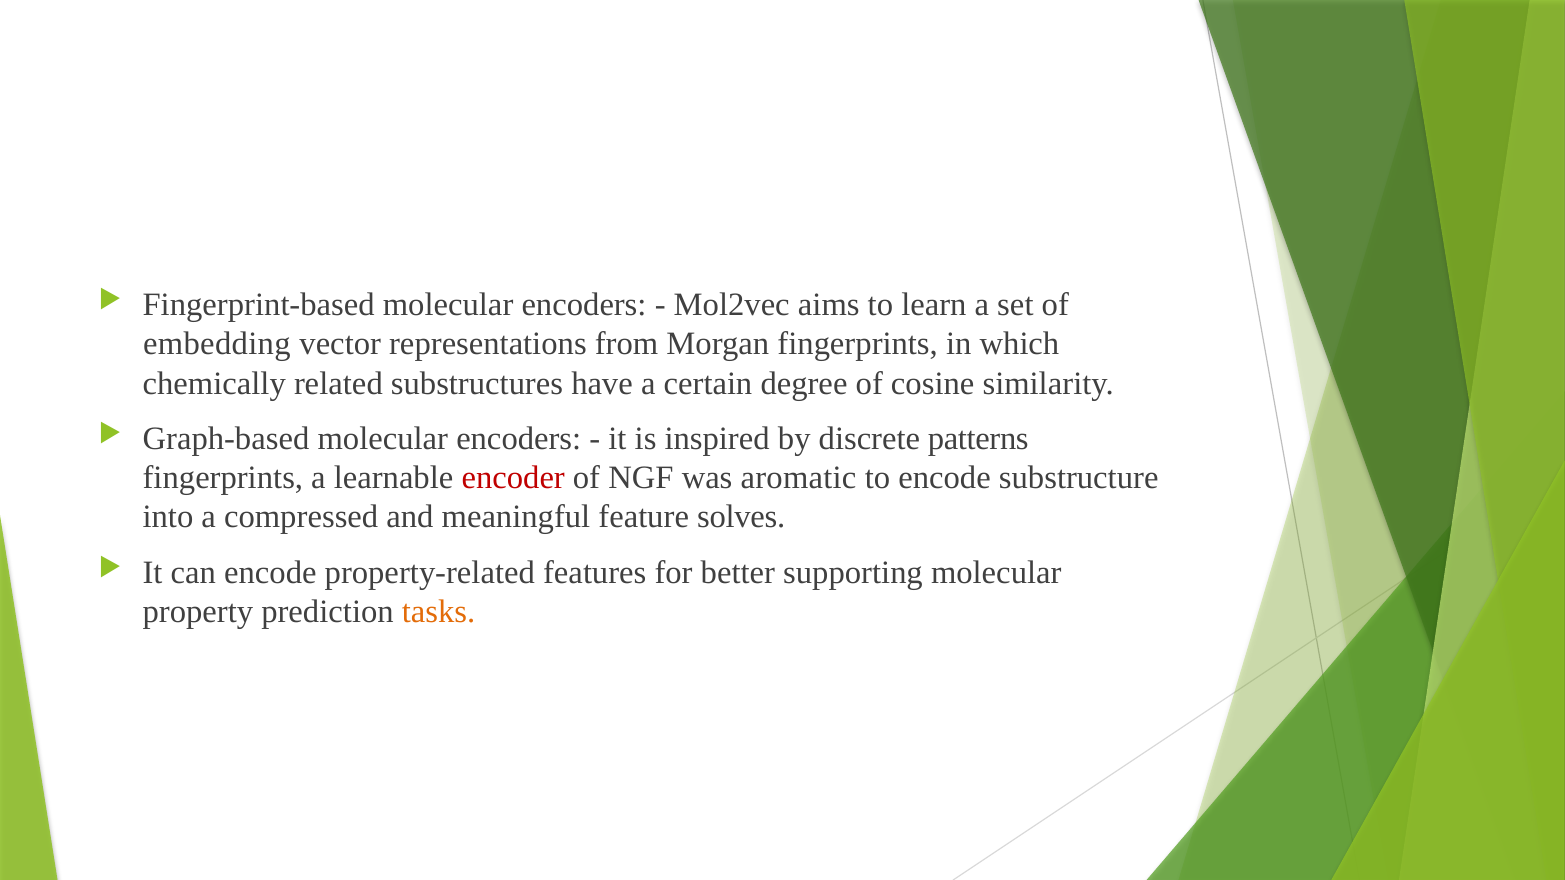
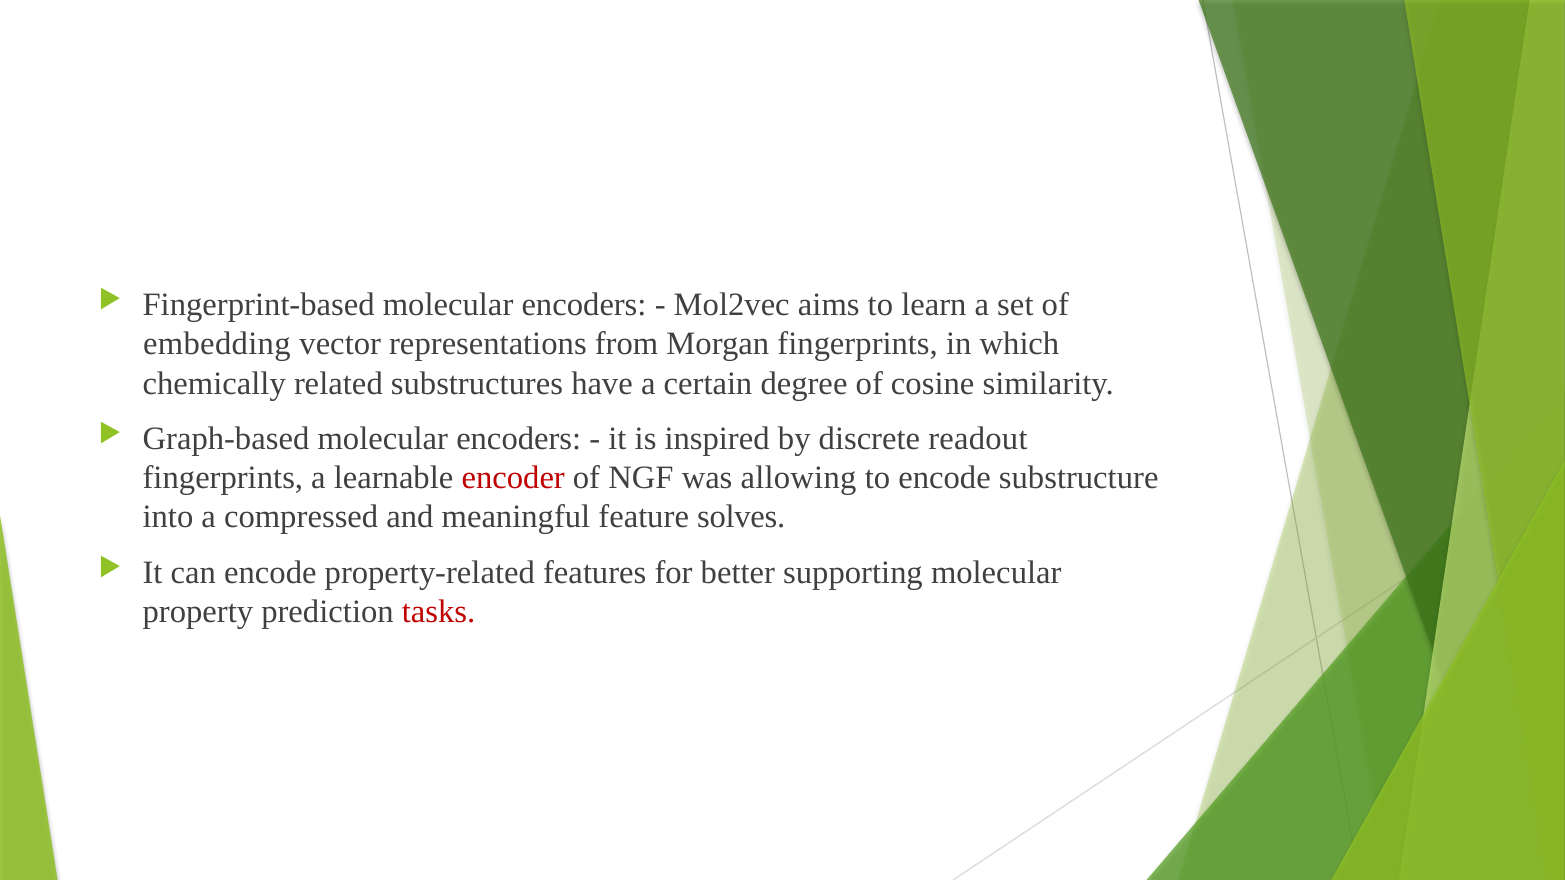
patterns: patterns -> readout
aromatic: aromatic -> allowing
tasks colour: orange -> red
